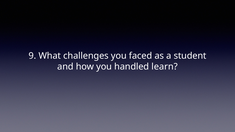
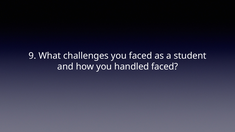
handled learn: learn -> faced
